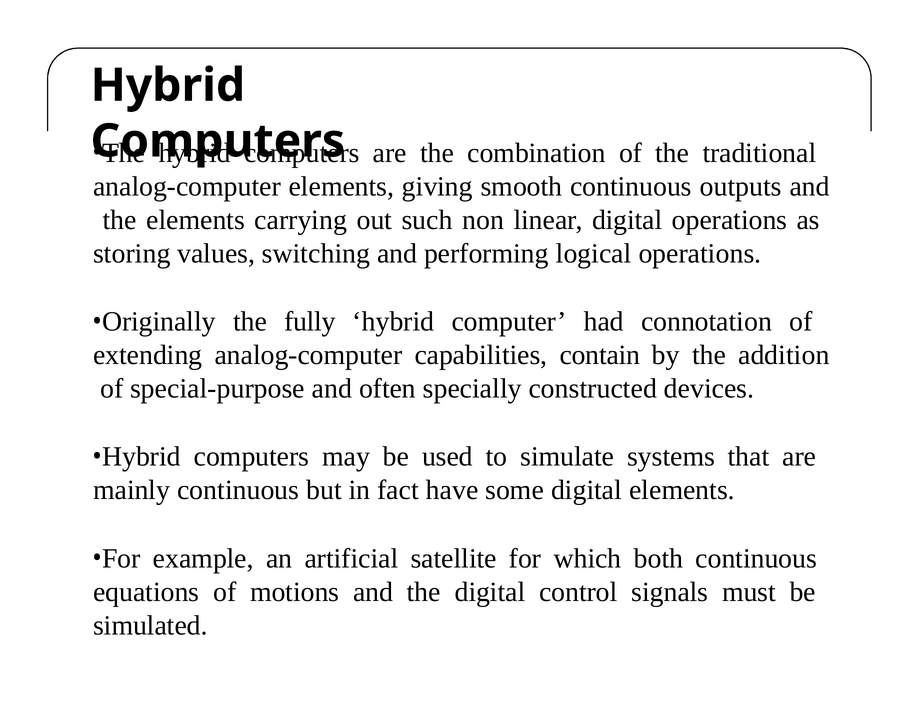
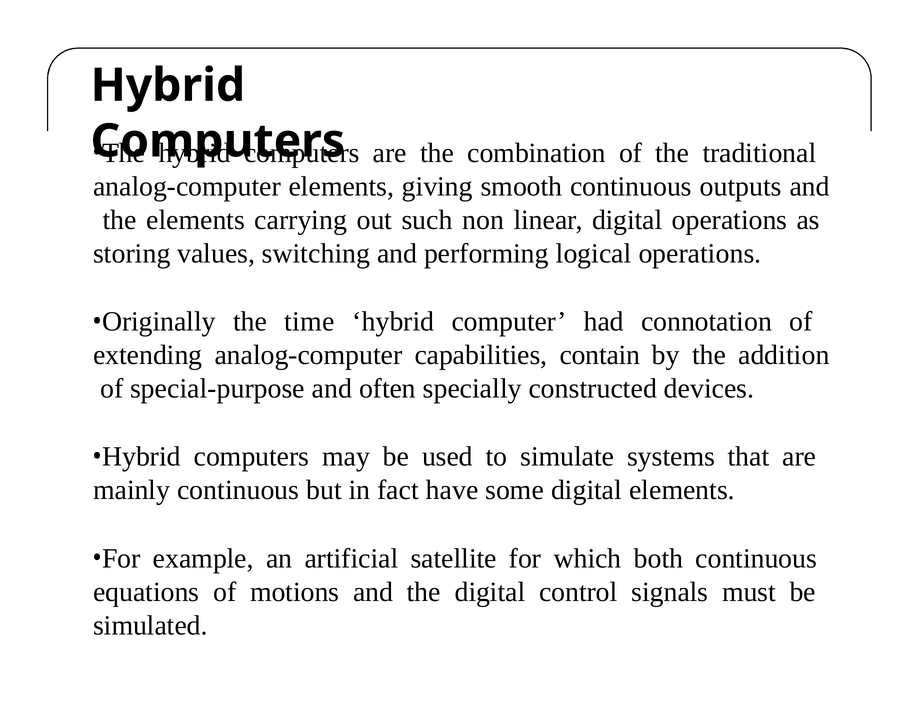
fully: fully -> time
